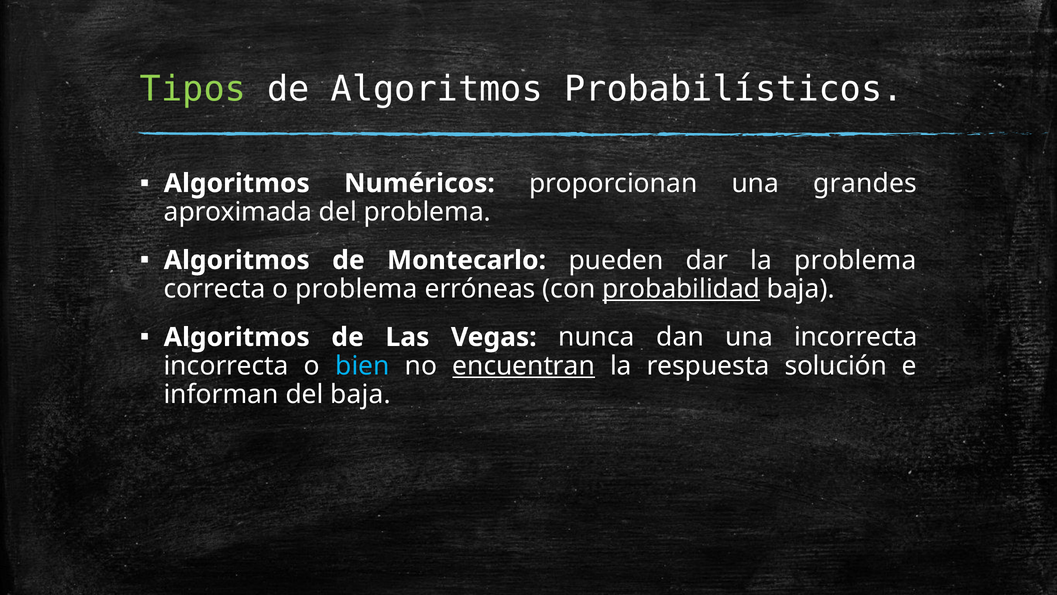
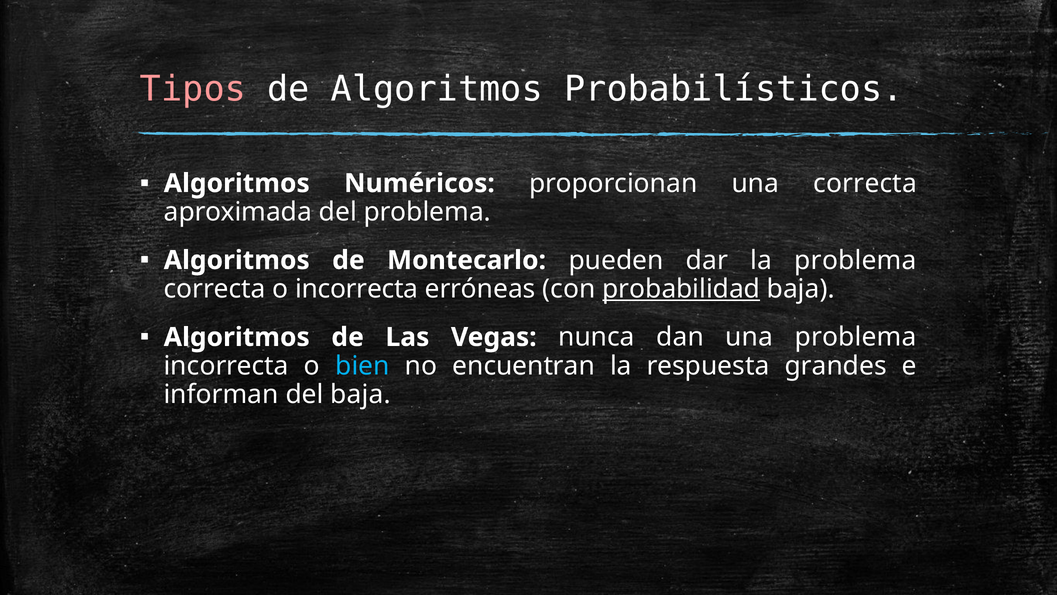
Tipos colour: light green -> pink
una grandes: grandes -> correcta
o problema: problema -> incorrecta
una incorrecta: incorrecta -> problema
encuentran underline: present -> none
solución: solución -> grandes
